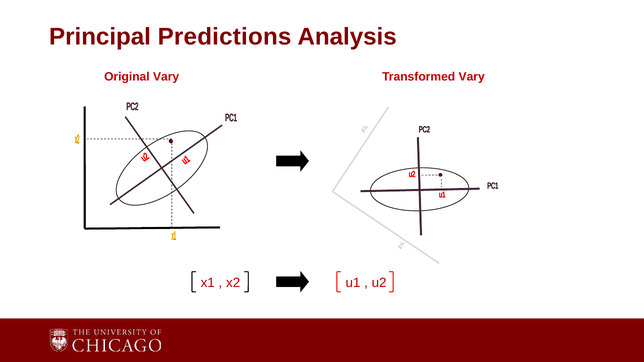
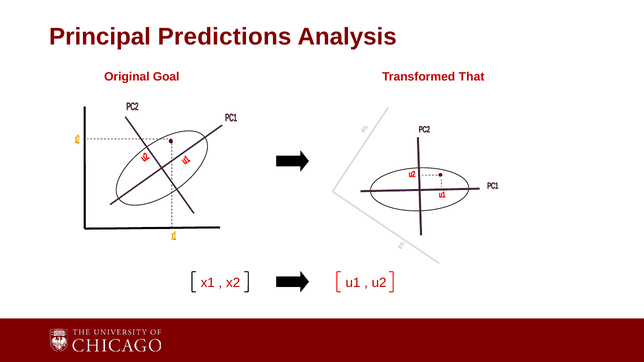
Original Vary: Vary -> Goal
Transformed Vary: Vary -> That
